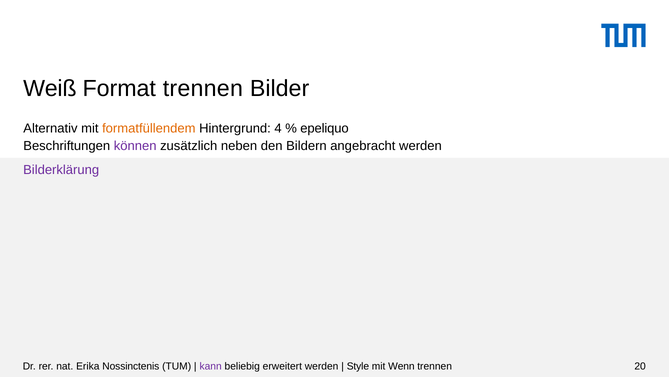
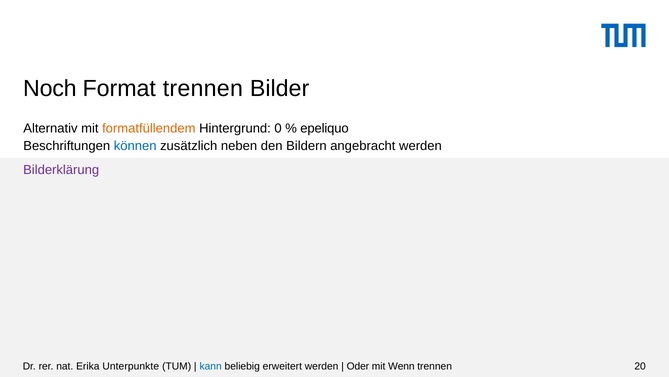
Weiß: Weiß -> Noch
4: 4 -> 0
können colour: purple -> blue
Nossinctenis: Nossinctenis -> Unterpunkte
kann colour: purple -> blue
Style: Style -> Oder
